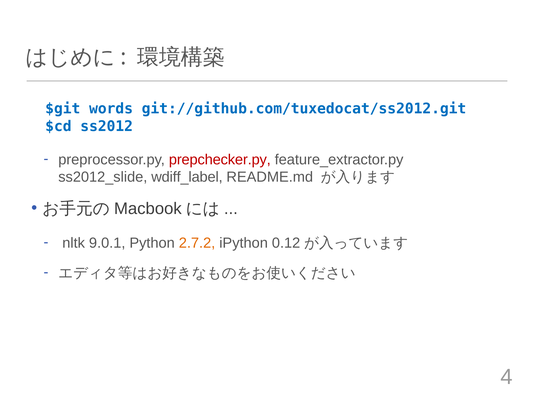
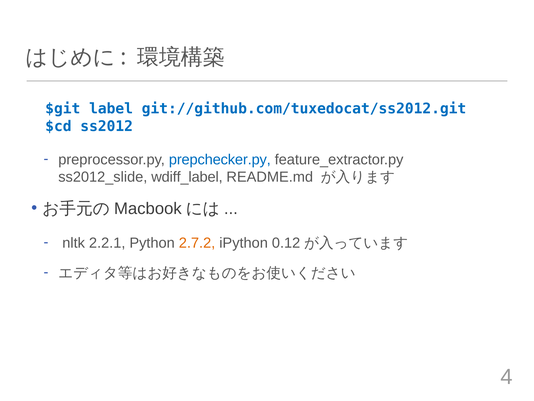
words: words -> label
prepchecker.py colour: red -> blue
9.0.1: 9.0.1 -> 2.2.1
